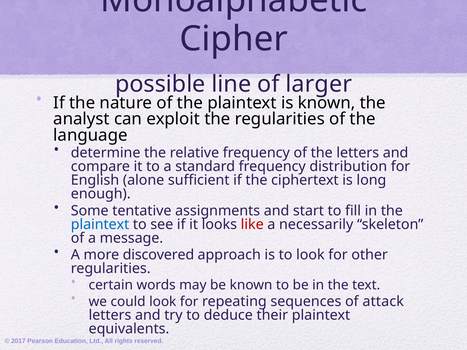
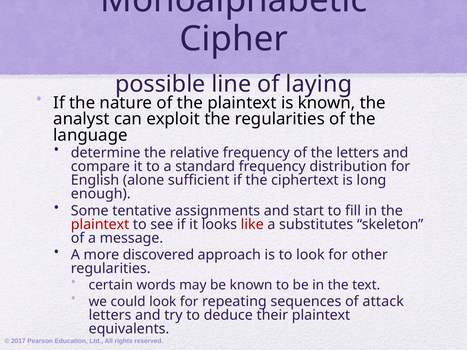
larger: larger -> laying
plaintext at (100, 225) colour: blue -> red
necessarily: necessarily -> substitutes
